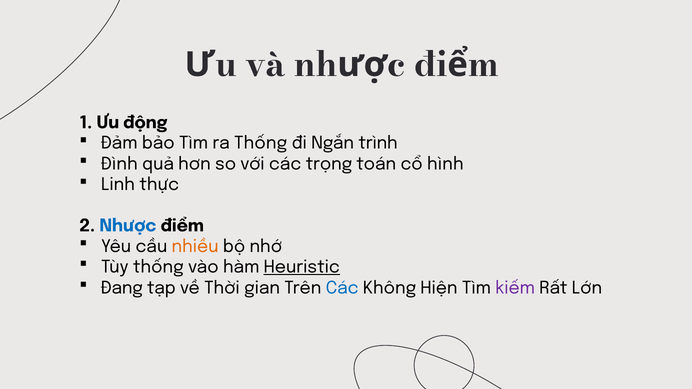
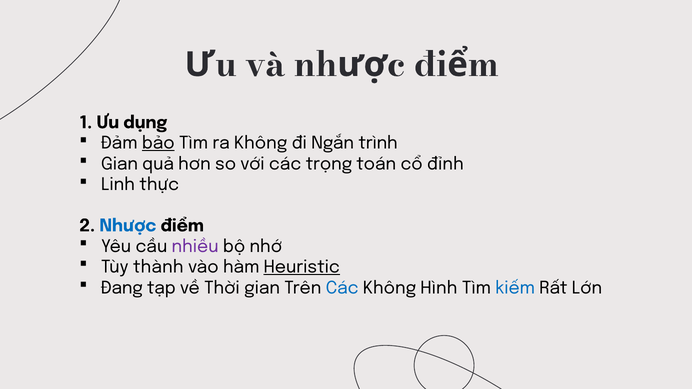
động: động -> dụng
bảo underline: none -> present
ra Thống: Thống -> Không
Đình at (119, 164): Đình -> Gian
hình: hình -> đỉnh
nhiều colour: orange -> purple
Tùy thống: thống -> thành
Hiện: Hiện -> Hình
kiếm colour: purple -> blue
